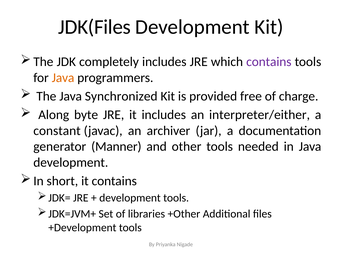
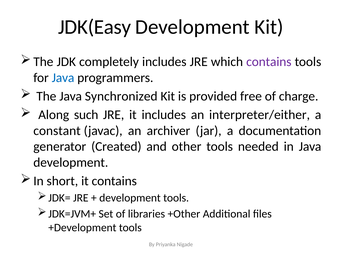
JDK(Files: JDK(Files -> JDK(Easy
Java at (63, 78) colour: orange -> blue
byte: byte -> such
Manner: Manner -> Created
